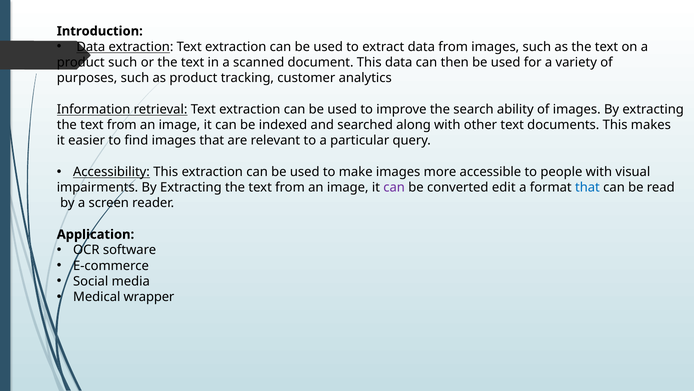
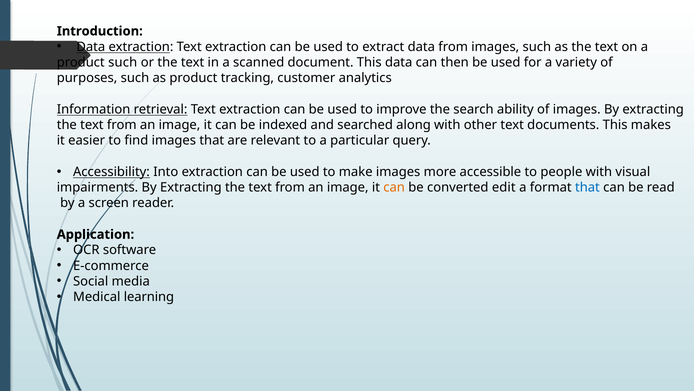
Accessibility This: This -> Into
can at (394, 187) colour: purple -> orange
wrapper: wrapper -> learning
